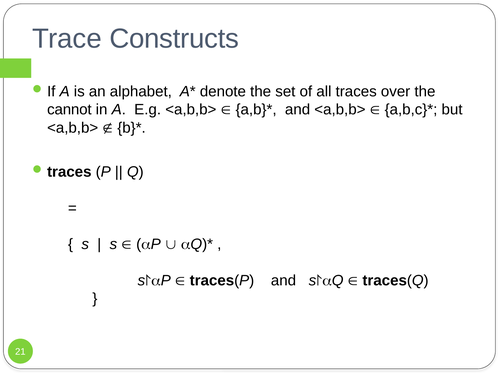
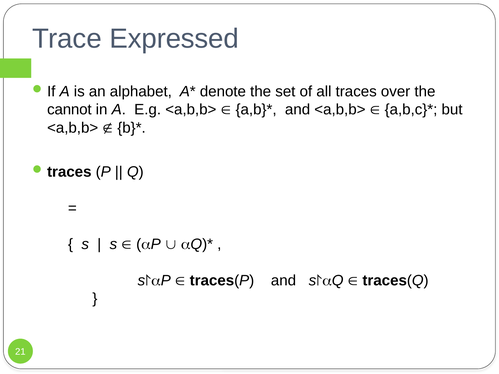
Constructs: Constructs -> Expressed
